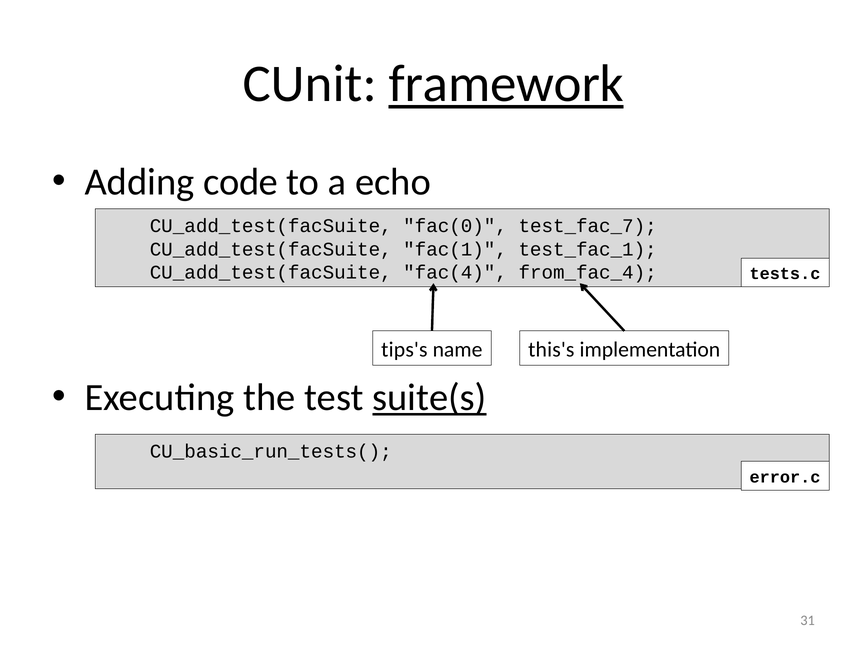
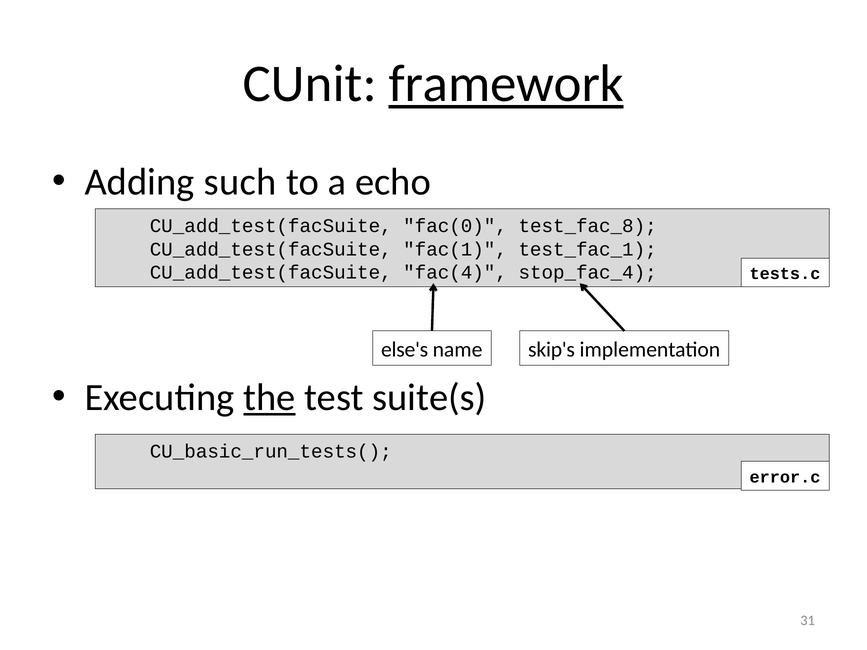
code: code -> such
test_fac_7: test_fac_7 -> test_fac_8
from_fac_4: from_fac_4 -> stop_fac_4
tips's: tips's -> else's
this's: this's -> skip's
the underline: none -> present
suite(s underline: present -> none
